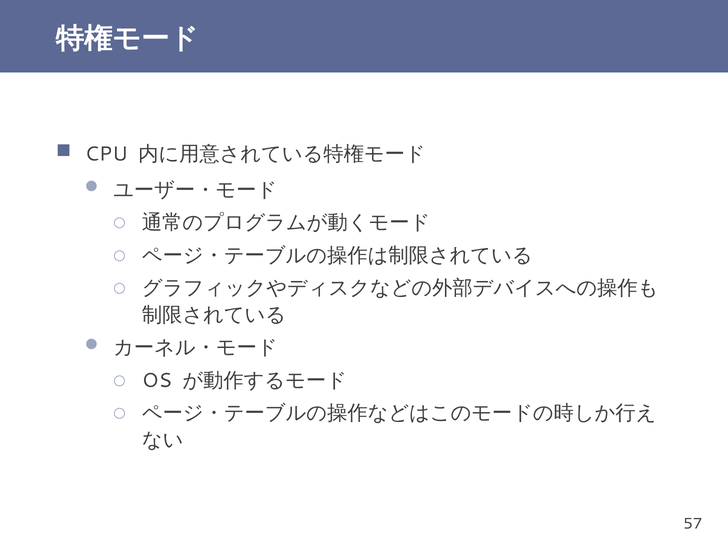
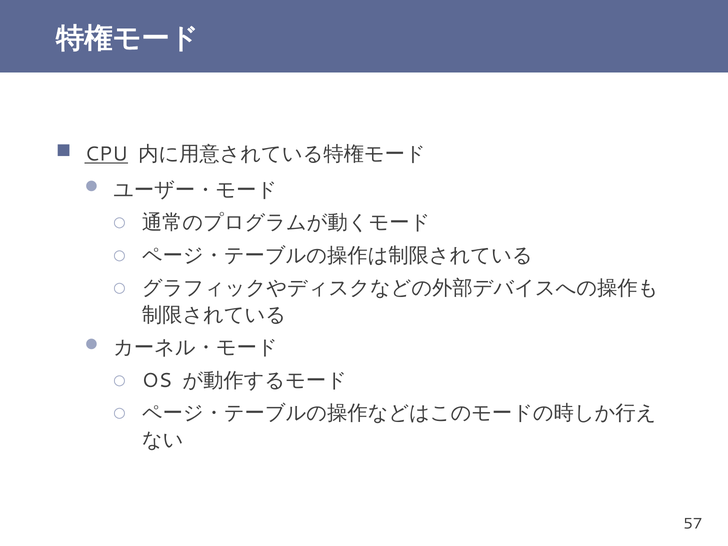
CPU underline: none -> present
